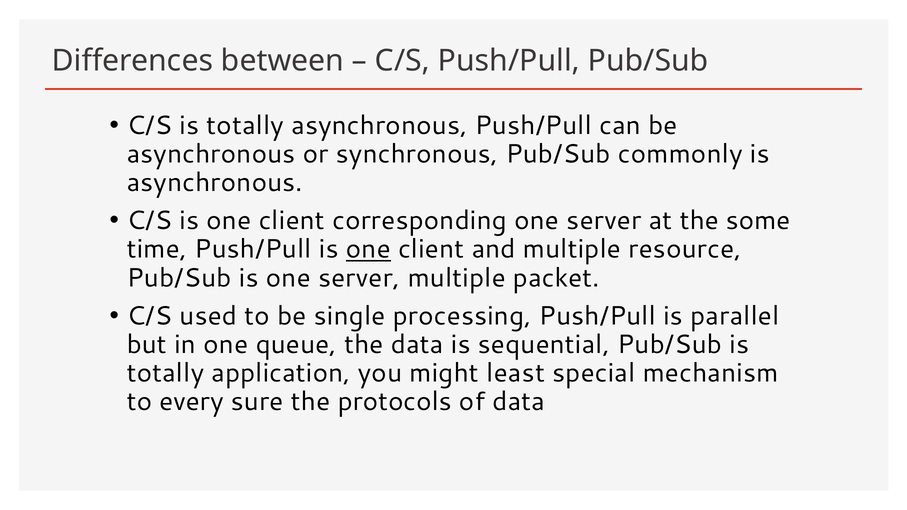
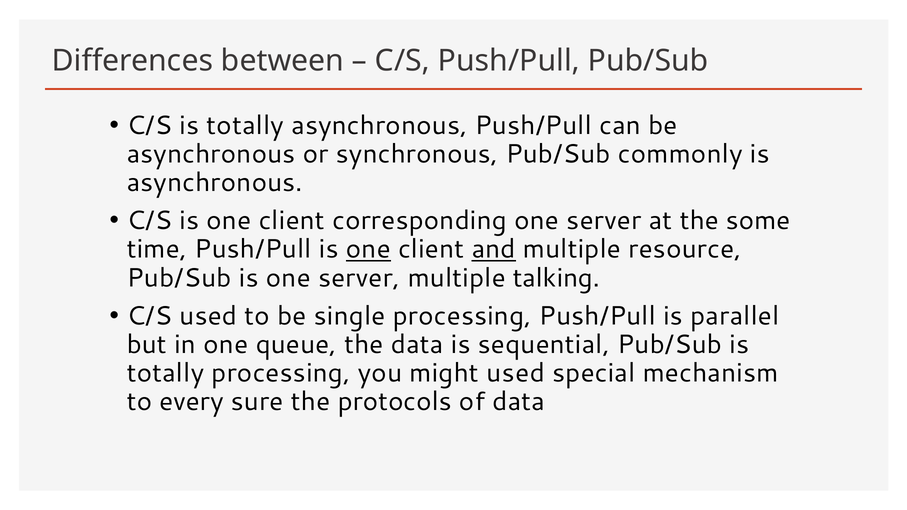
and underline: none -> present
packet: packet -> talking
totally application: application -> processing
might least: least -> used
